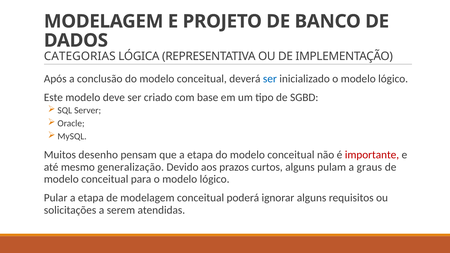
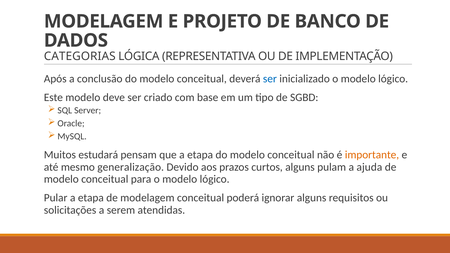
desenho: desenho -> estudará
importante colour: red -> orange
graus: graus -> ajuda
